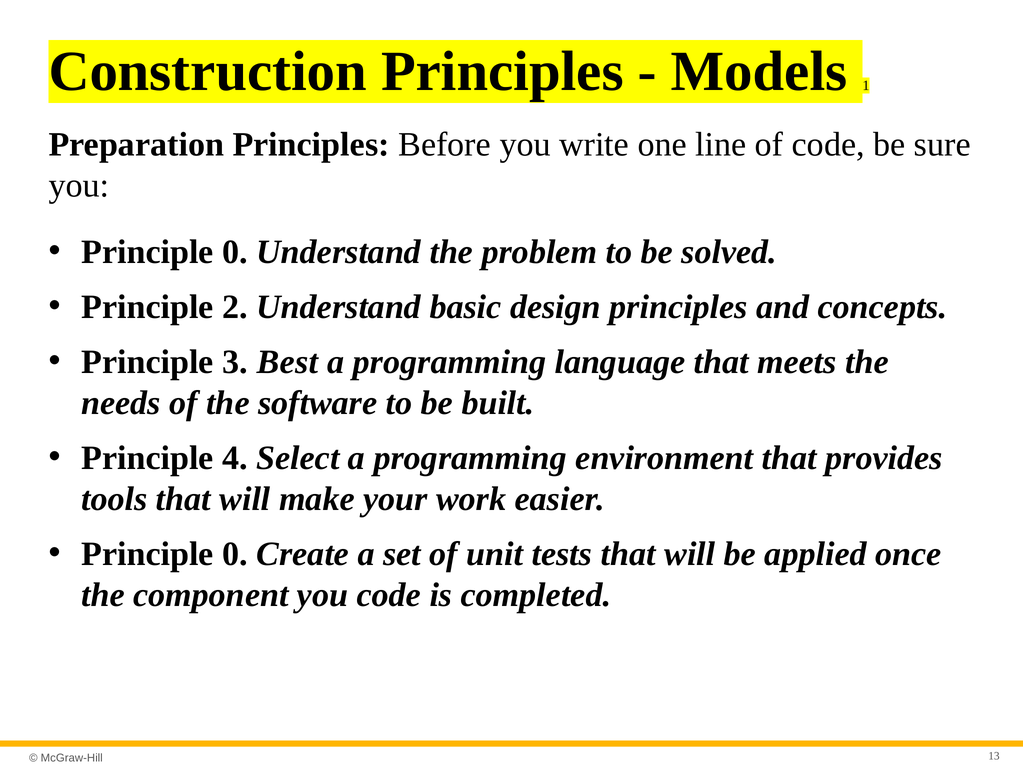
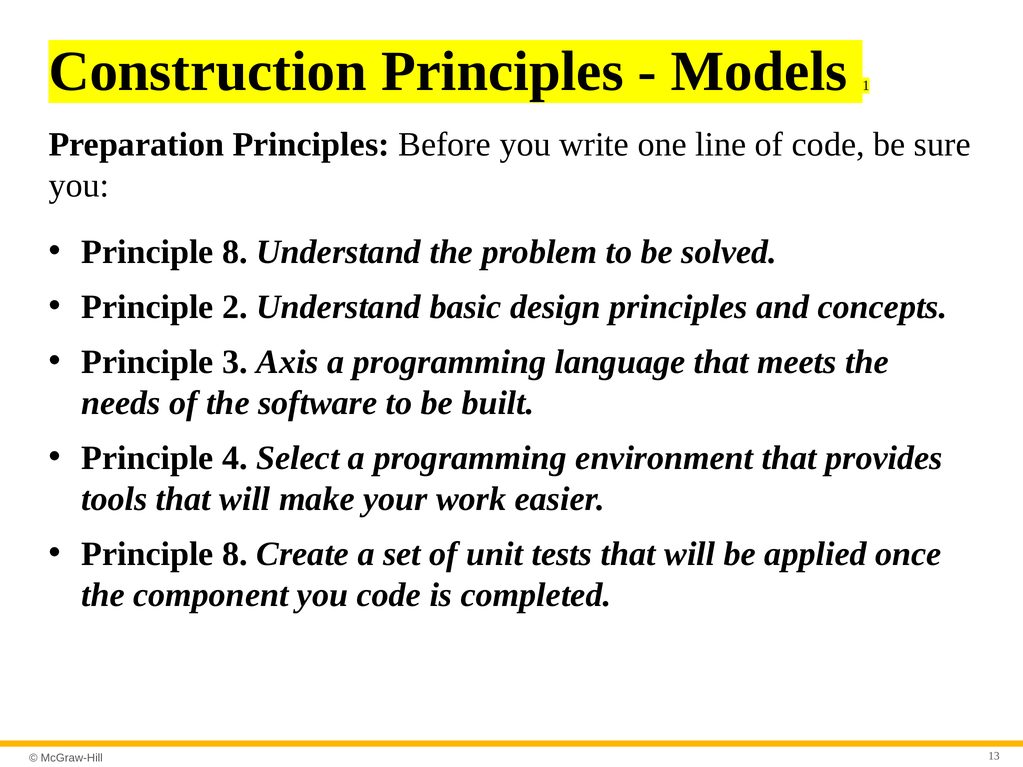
0 at (235, 252): 0 -> 8
Best: Best -> Axis
0 at (235, 554): 0 -> 8
